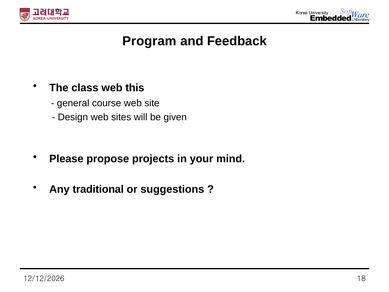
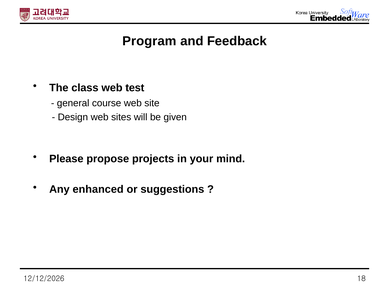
this: this -> test
traditional: traditional -> enhanced
